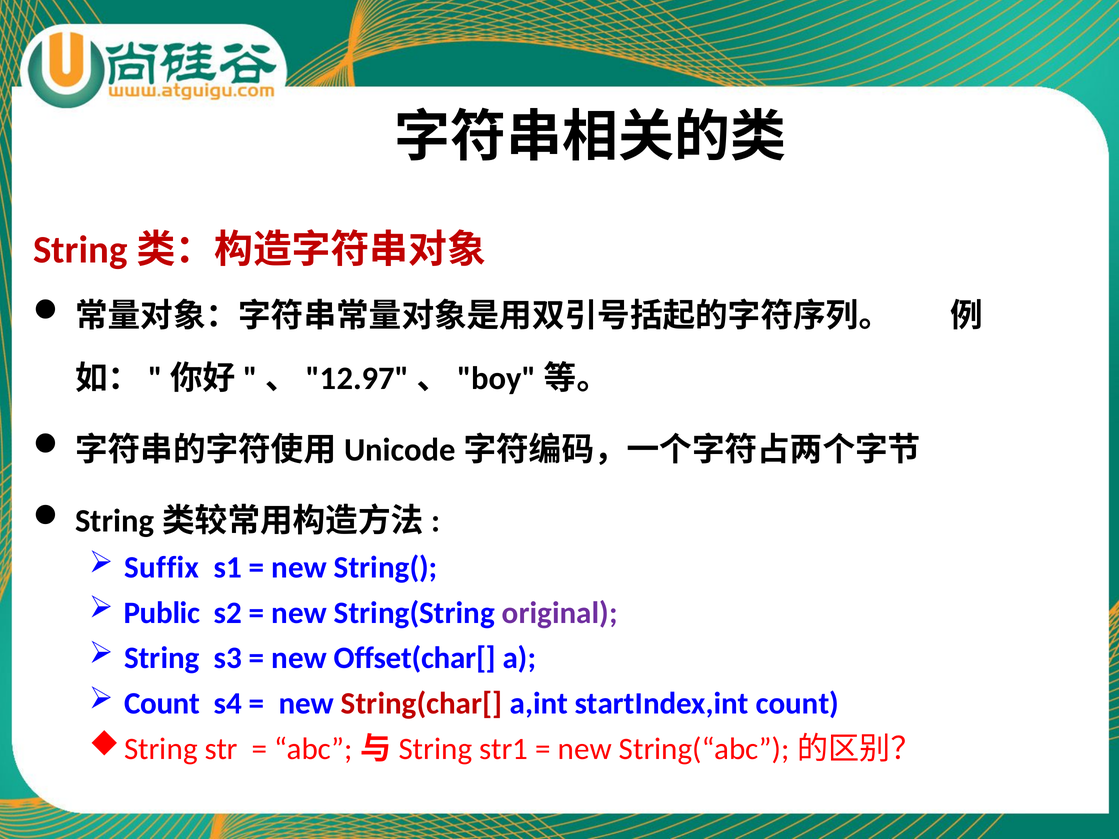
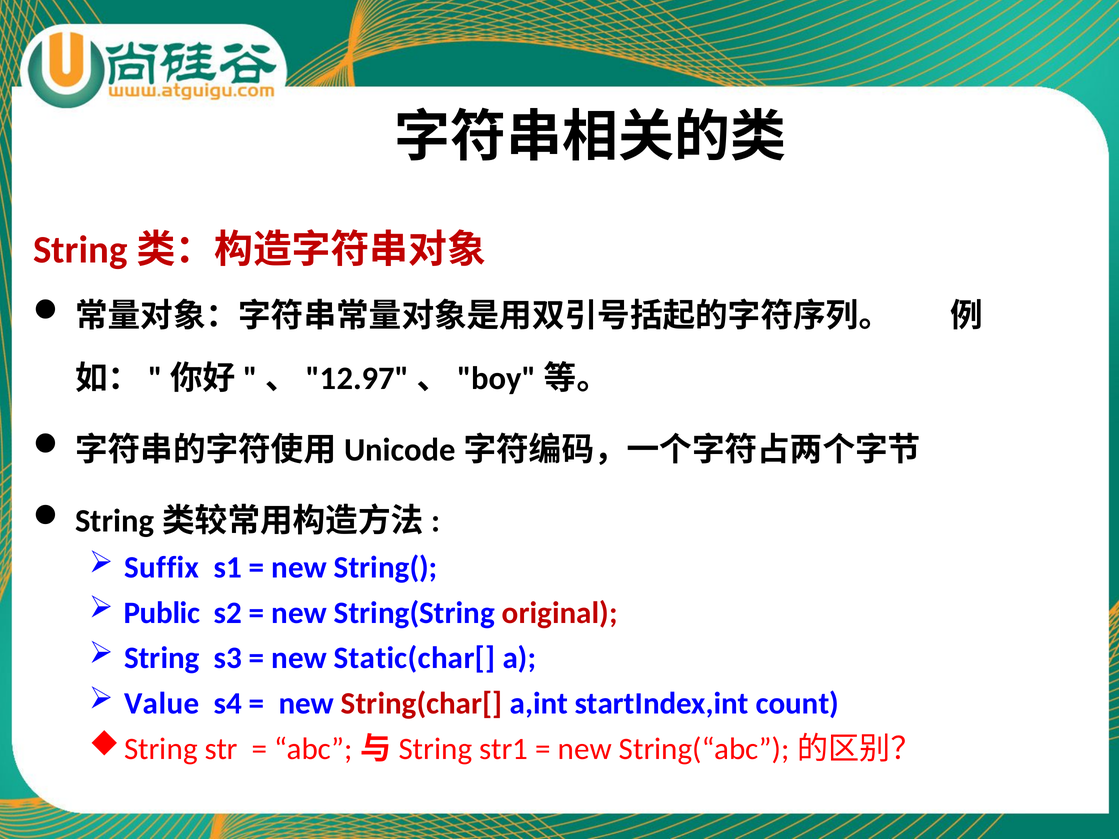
original colour: purple -> red
Offset(char[: Offset(char[ -> Static(char[
Count at (162, 704): Count -> Value
